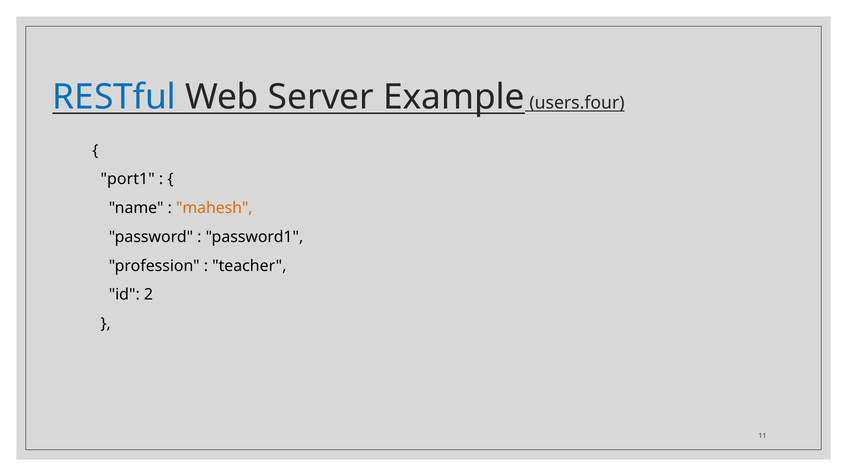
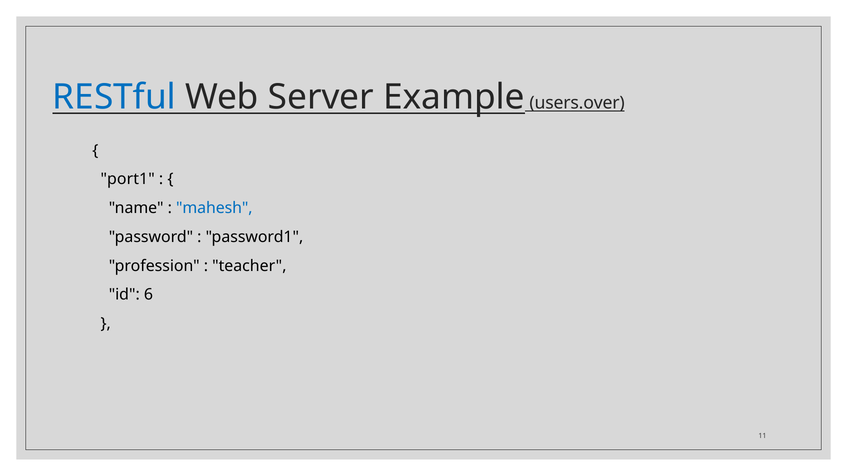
users.four: users.four -> users.over
mahesh colour: orange -> blue
2: 2 -> 6
